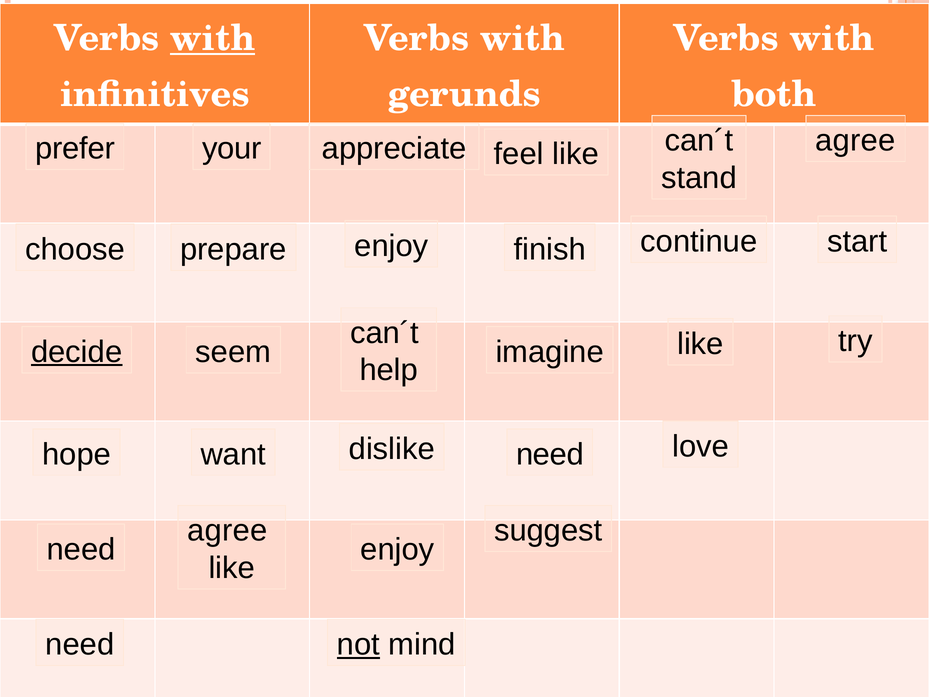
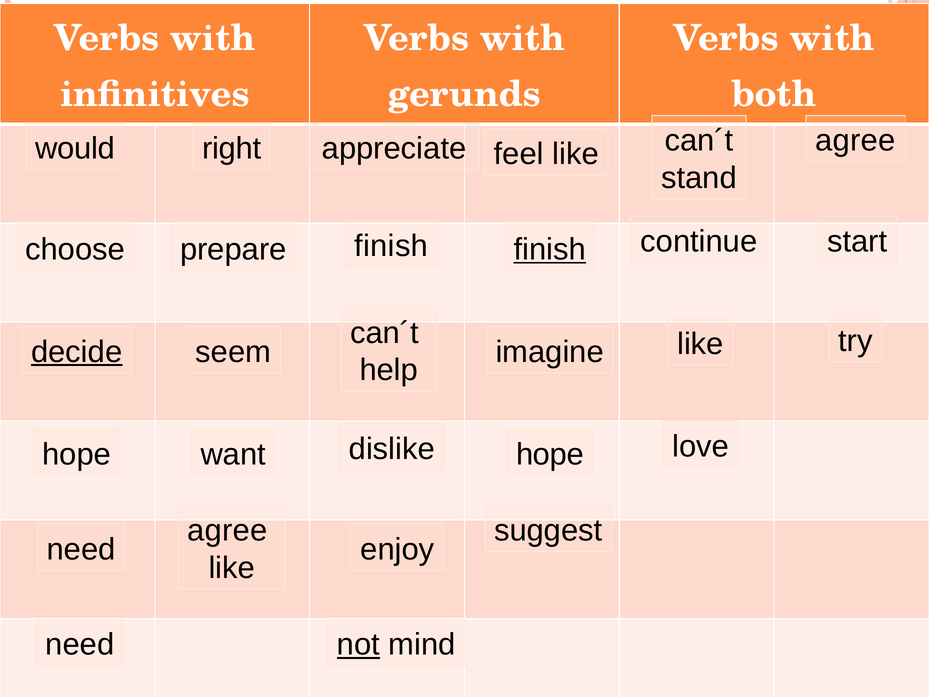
with at (213, 39) underline: present -> none
prefer: prefer -> would
your: your -> right
enjoy at (391, 246): enjoy -> finish
finish at (550, 249) underline: none -> present
need at (550, 454): need -> hope
